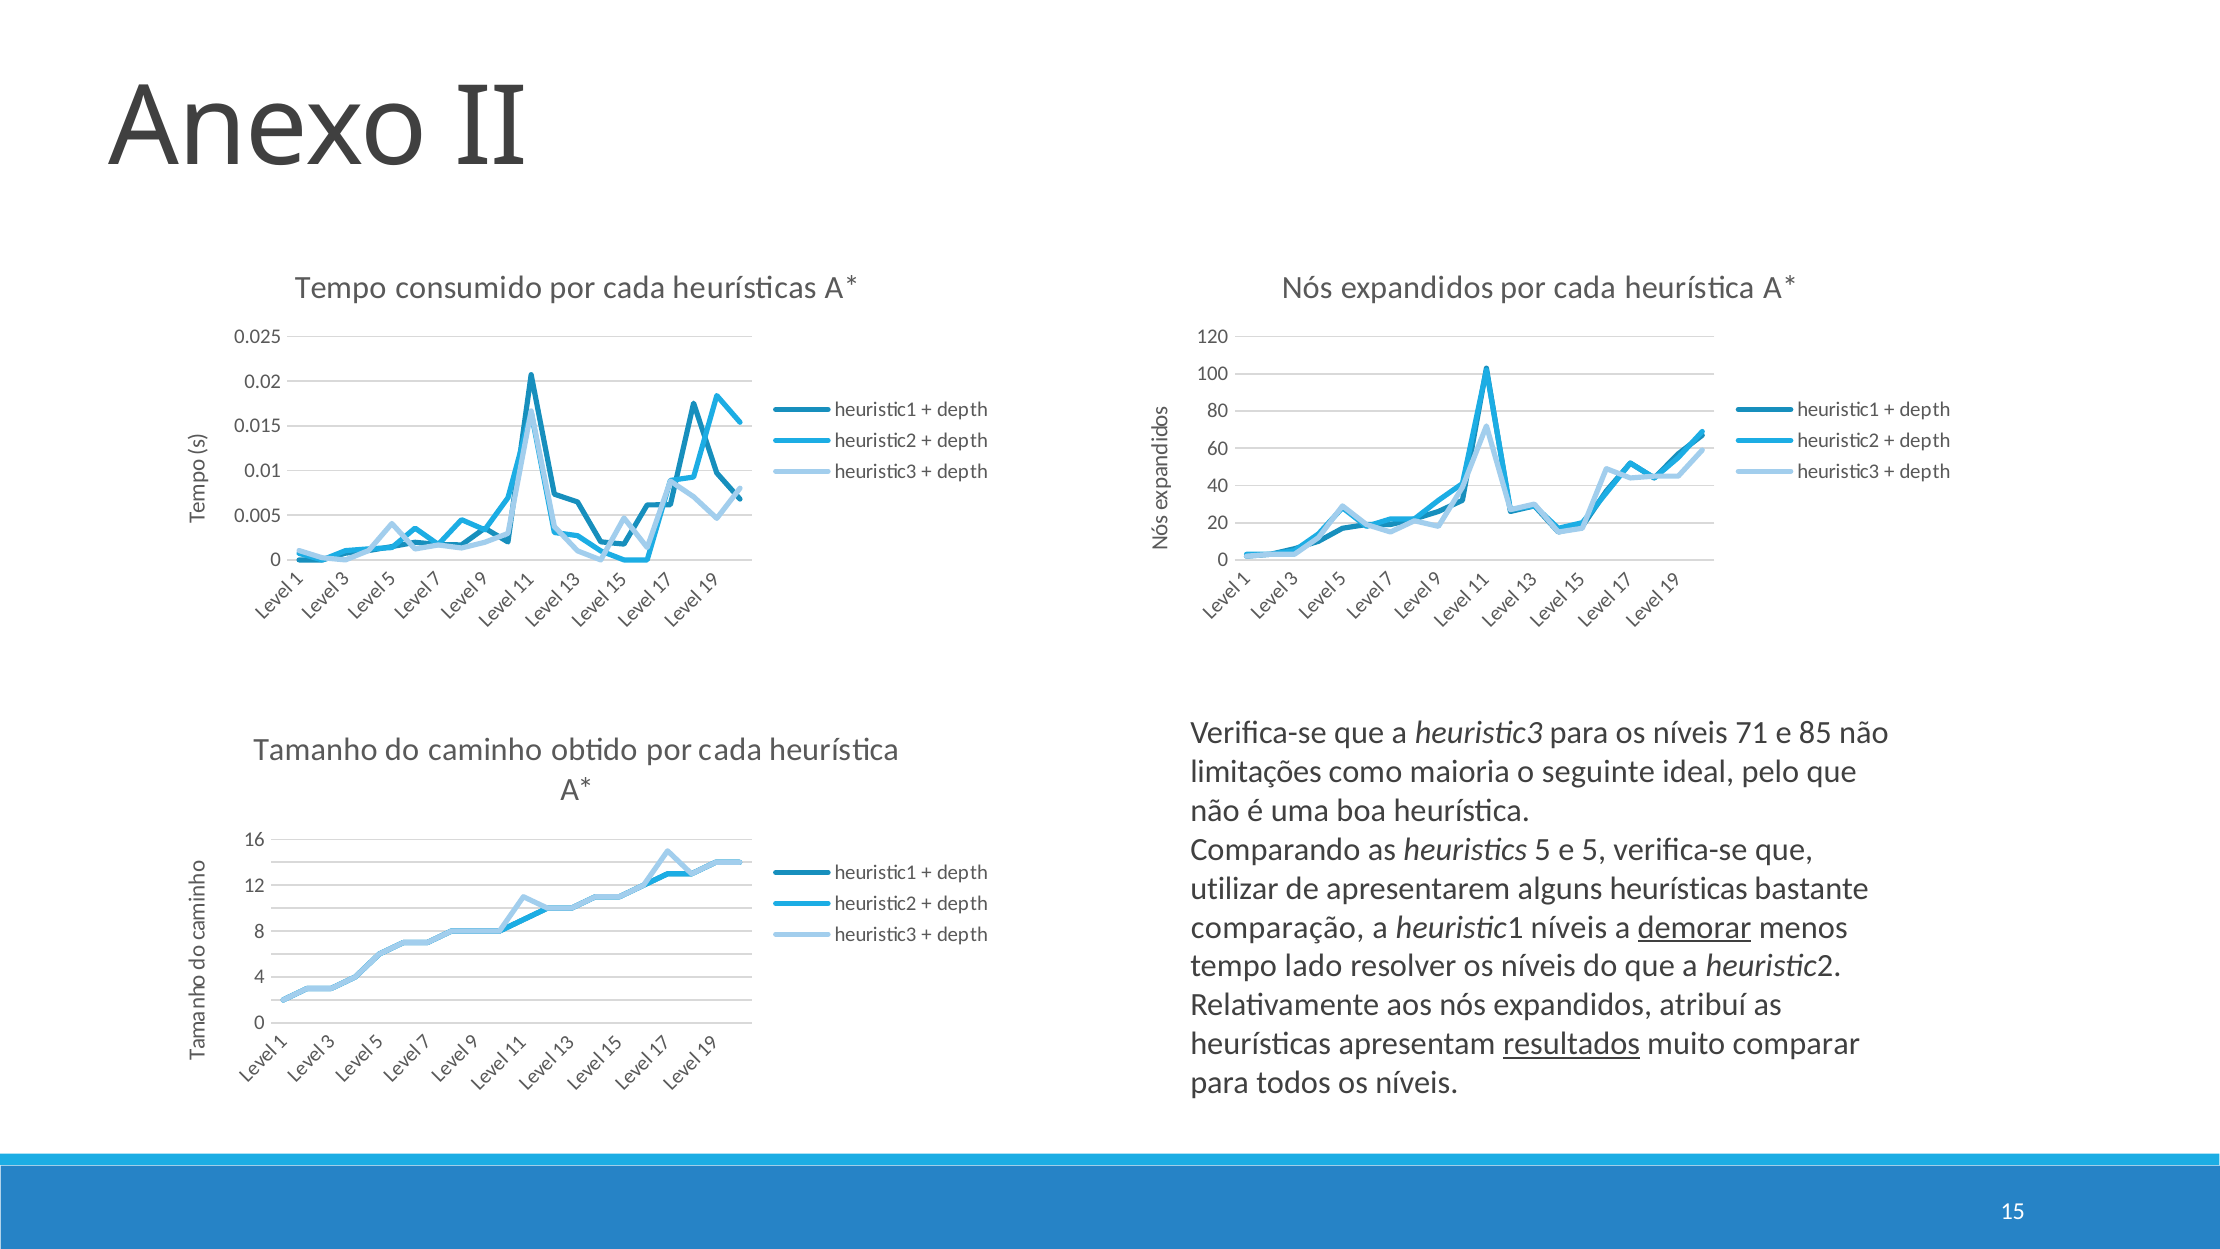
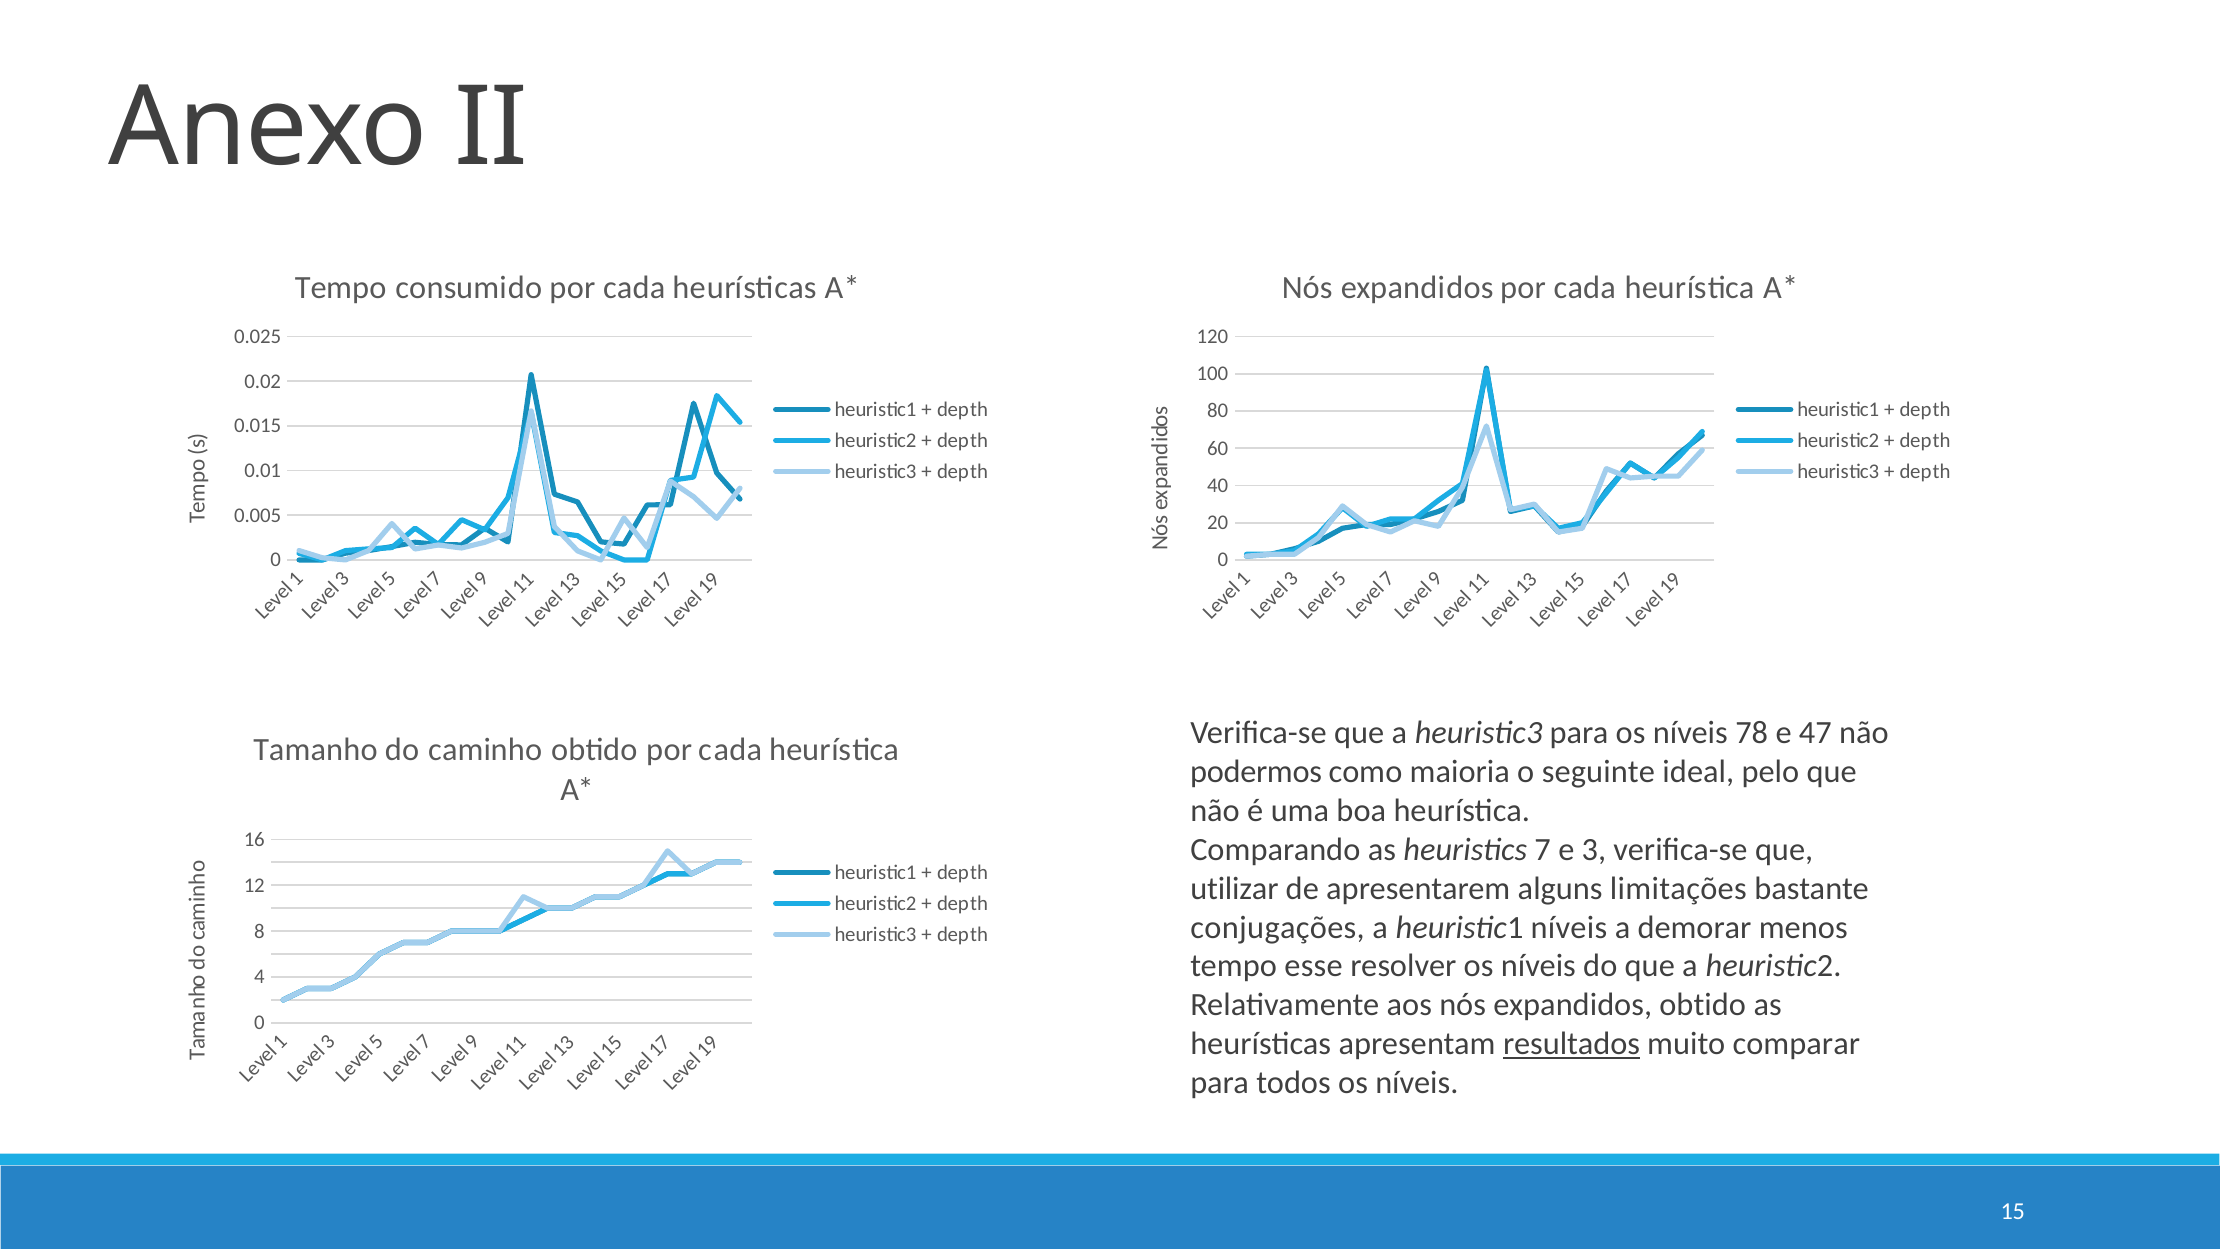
71: 71 -> 78
85: 85 -> 47
limitações: limitações -> podermos
heuristics 5: 5 -> 7
e 5: 5 -> 3
alguns heurísticas: heurísticas -> limitações
comparação: comparação -> conjugações
demorar underline: present -> none
lado: lado -> esse
expandidos atribuí: atribuí -> obtido
